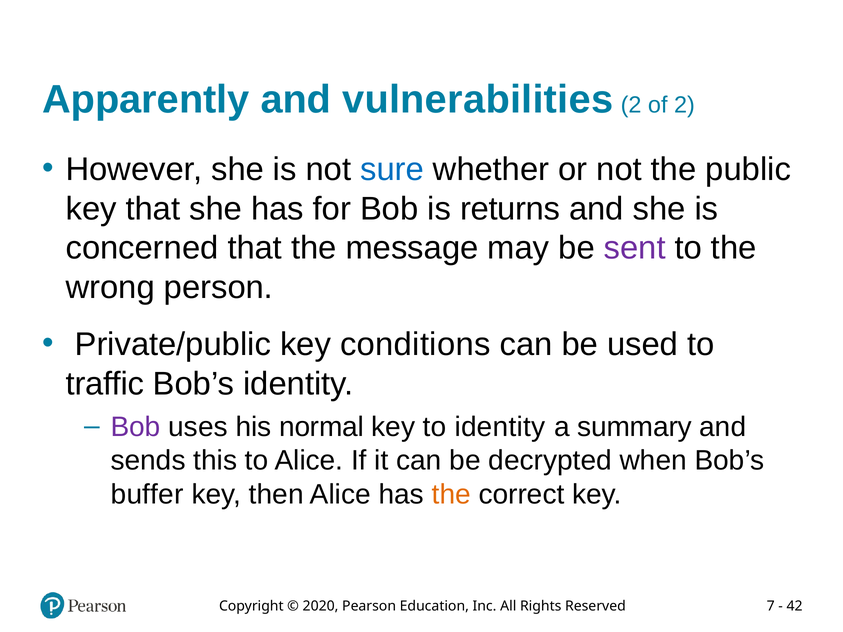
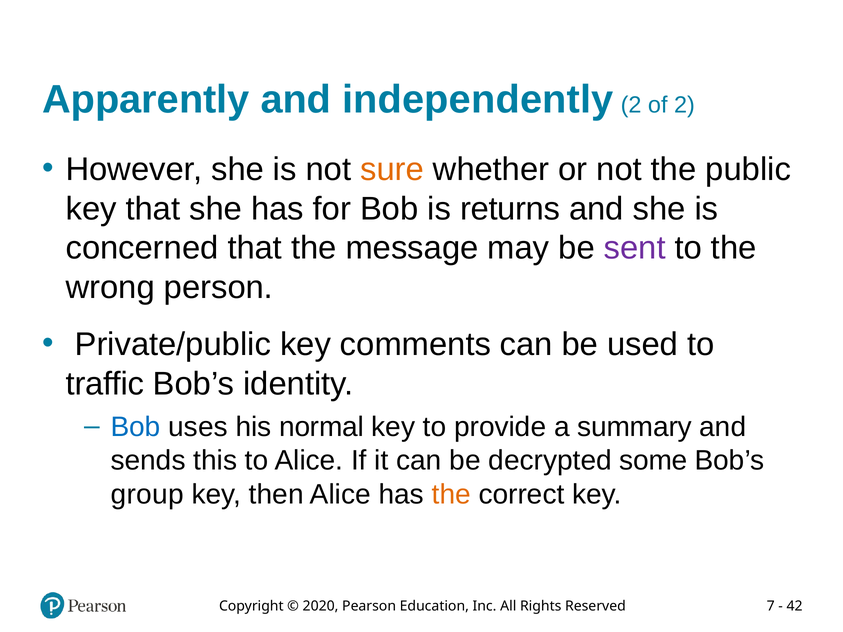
vulnerabilities: vulnerabilities -> independently
sure colour: blue -> orange
conditions: conditions -> comments
Bob at (136, 427) colour: purple -> blue
to identity: identity -> provide
when: when -> some
buffer: buffer -> group
